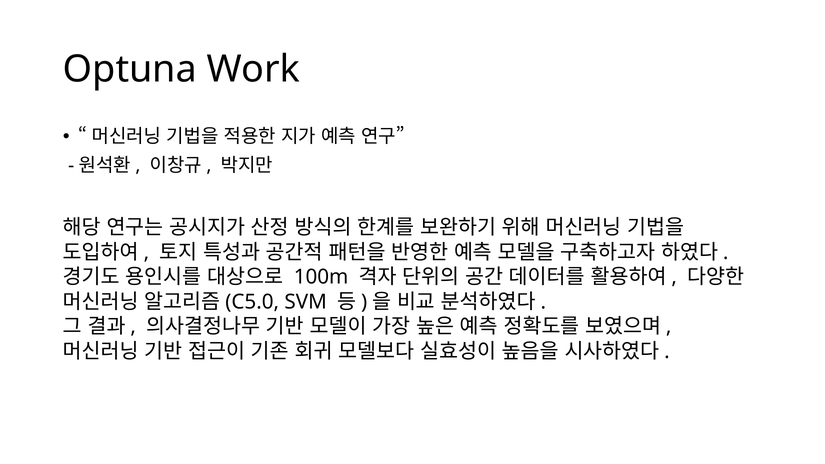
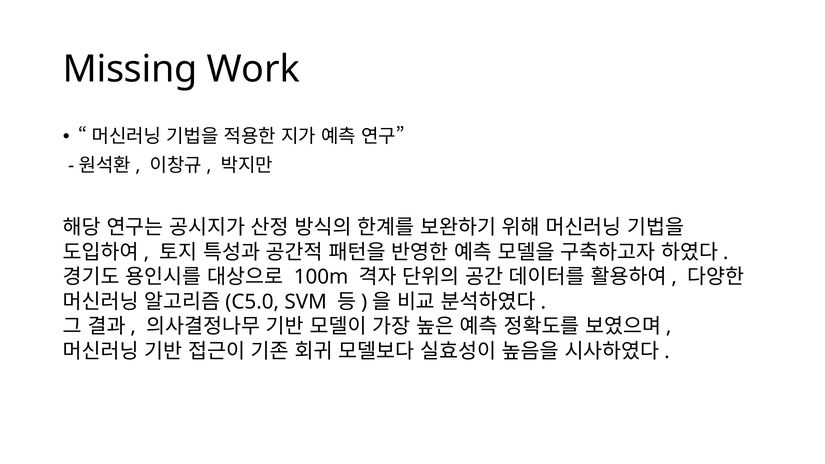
Optuna: Optuna -> Missing
